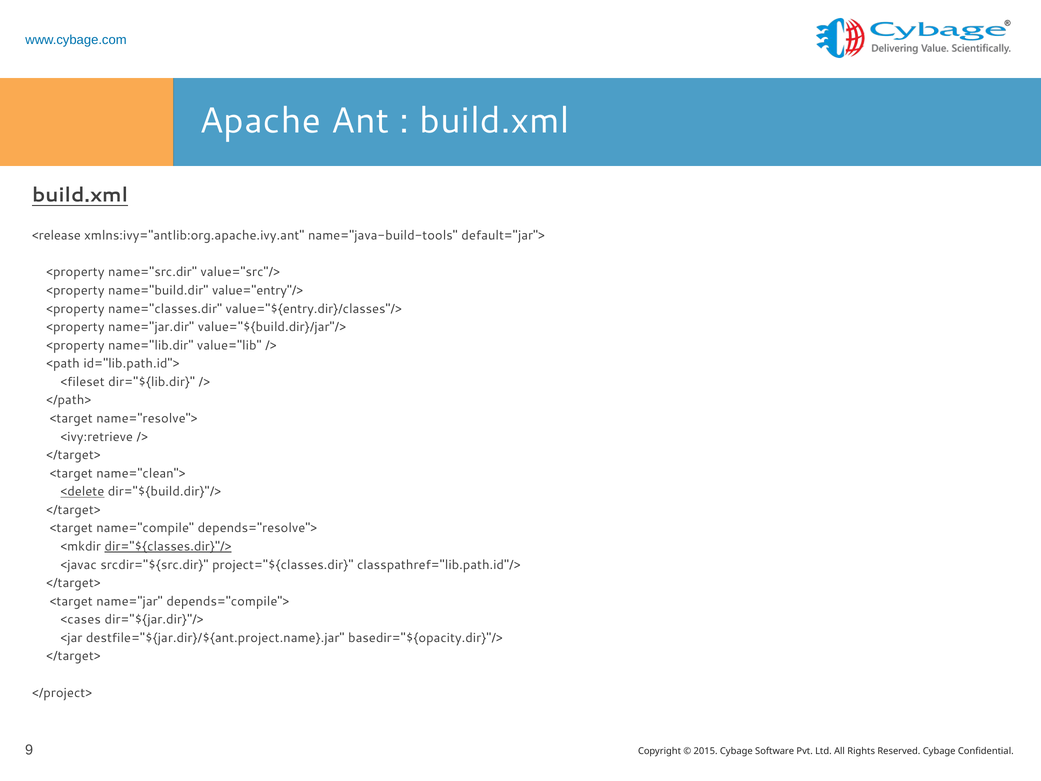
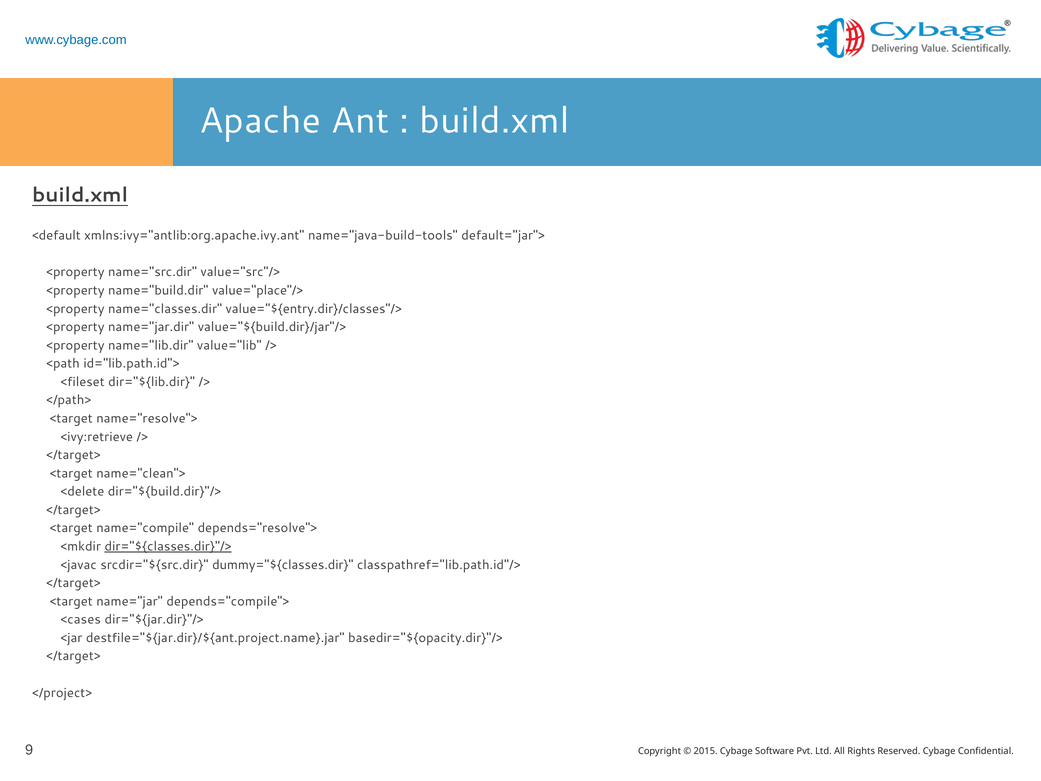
<release: <release -> <default
value="entry"/>: value="entry"/> -> value="place"/>
<delete underline: present -> none
project="${classes.dir: project="${classes.dir -> dummy="${classes.dir
